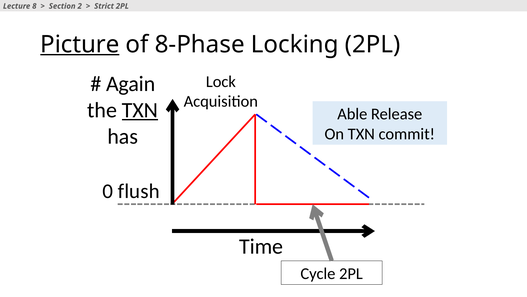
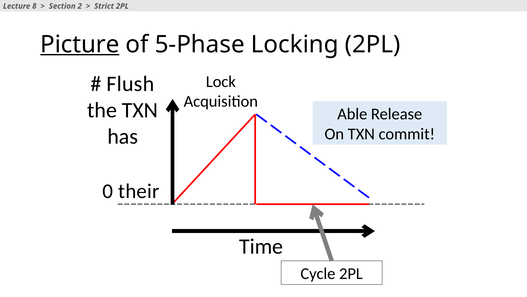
8-Phase: 8-Phase -> 5-Phase
Again: Again -> Flush
TXN at (140, 110) underline: present -> none
flush: flush -> their
